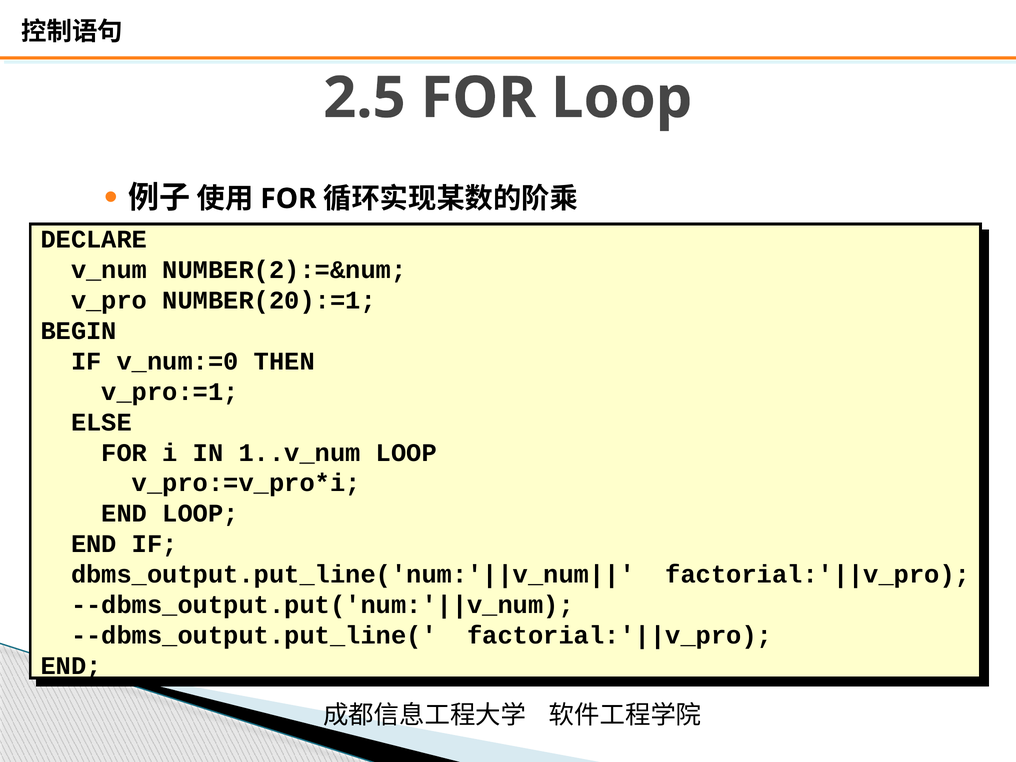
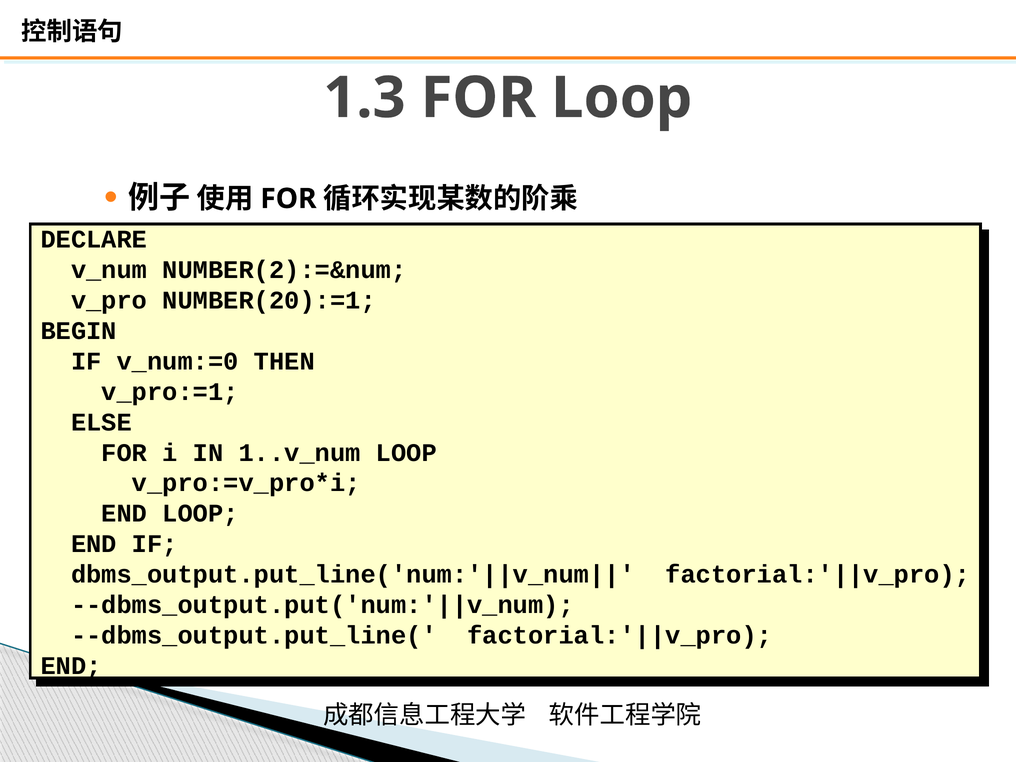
2.5: 2.5 -> 1.3
